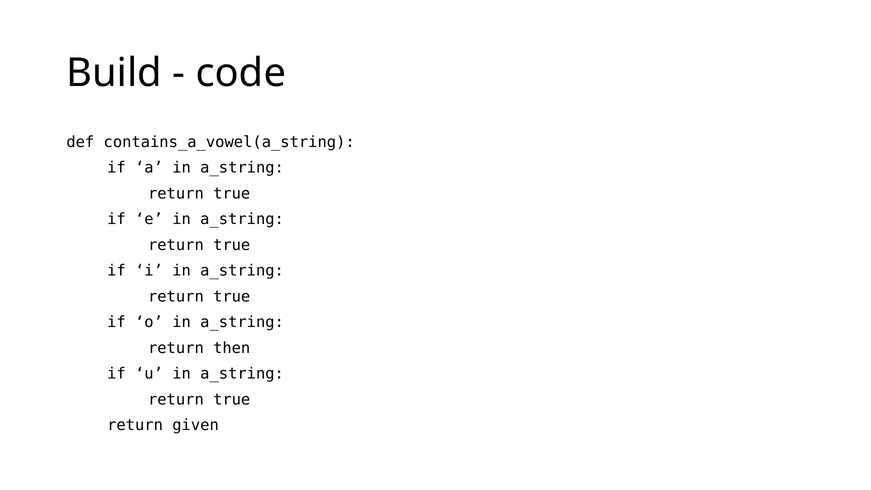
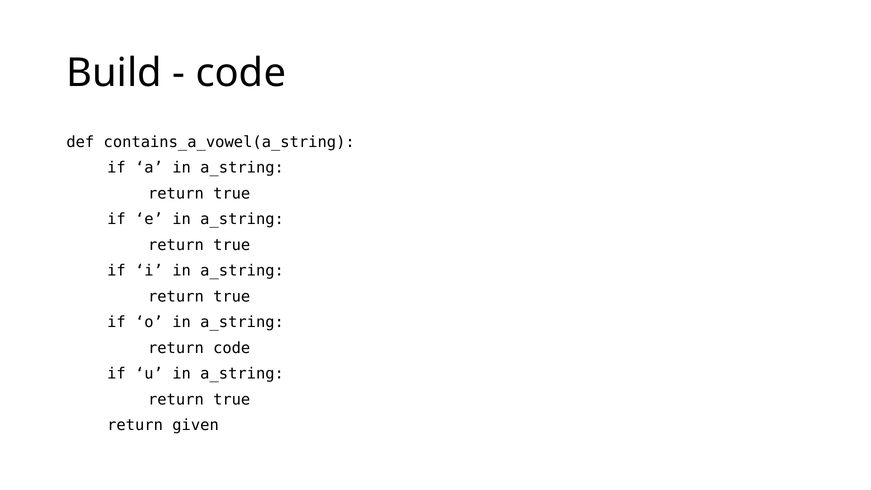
return then: then -> code
